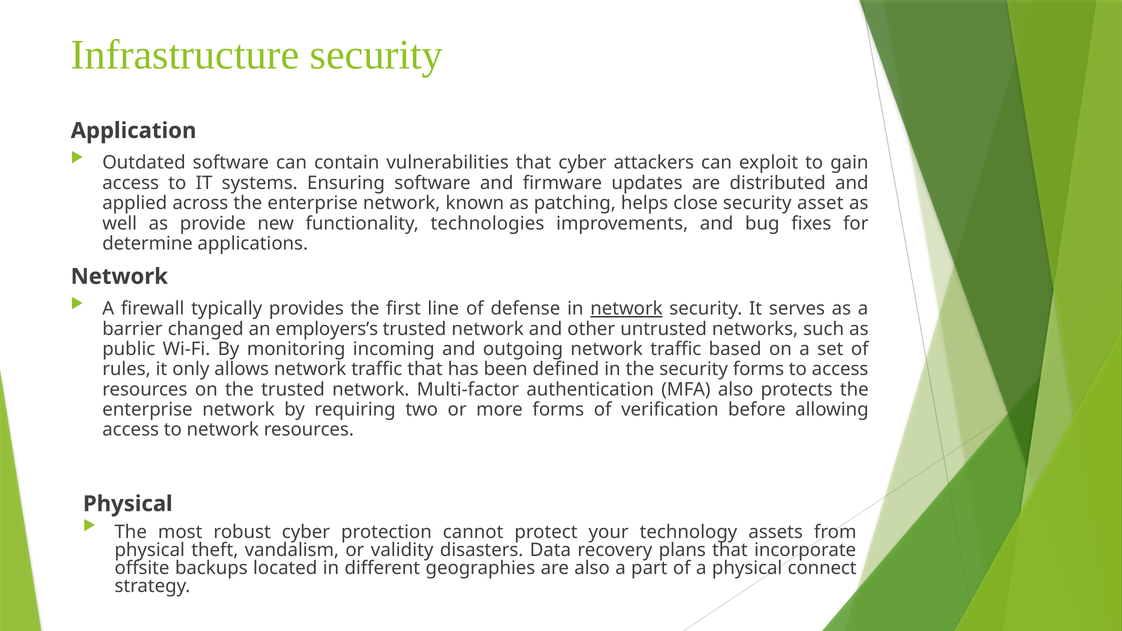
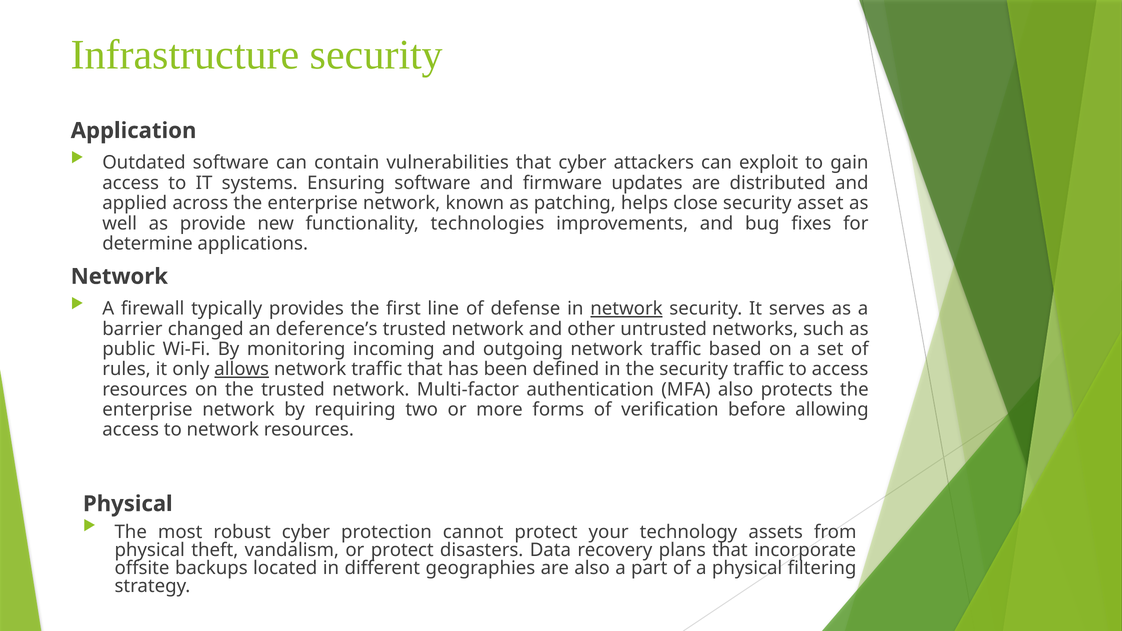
employers’s: employers’s -> deference’s
allows underline: none -> present
security forms: forms -> traffic
or validity: validity -> protect
connect: connect -> filtering
